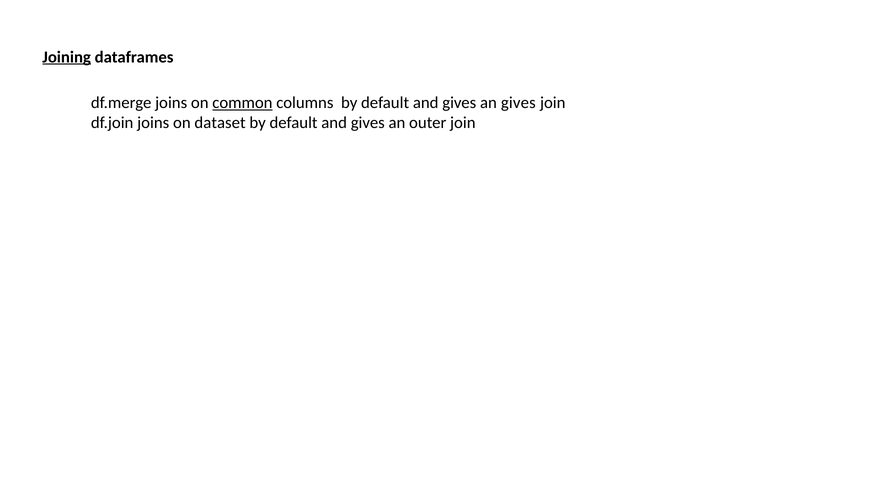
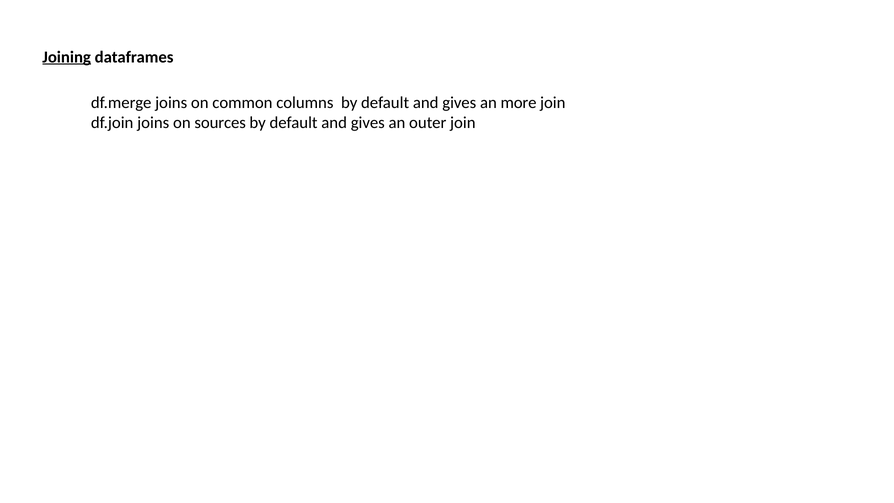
common underline: present -> none
an gives: gives -> more
dataset: dataset -> sources
